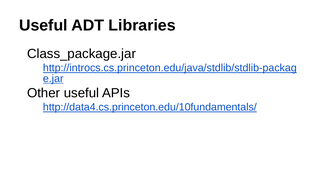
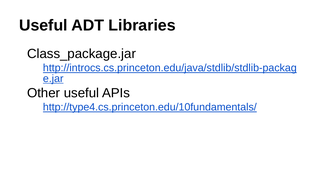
http://data4.cs.princeton.edu/10fundamentals/: http://data4.cs.princeton.edu/10fundamentals/ -> http://type4.cs.princeton.edu/10fundamentals/
